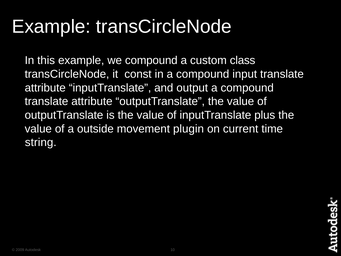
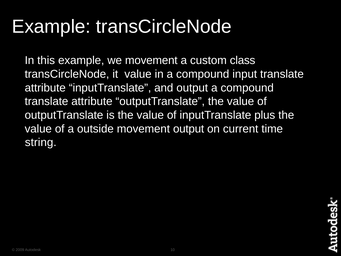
we compound: compound -> movement
it const: const -> value
movement plugin: plugin -> output
